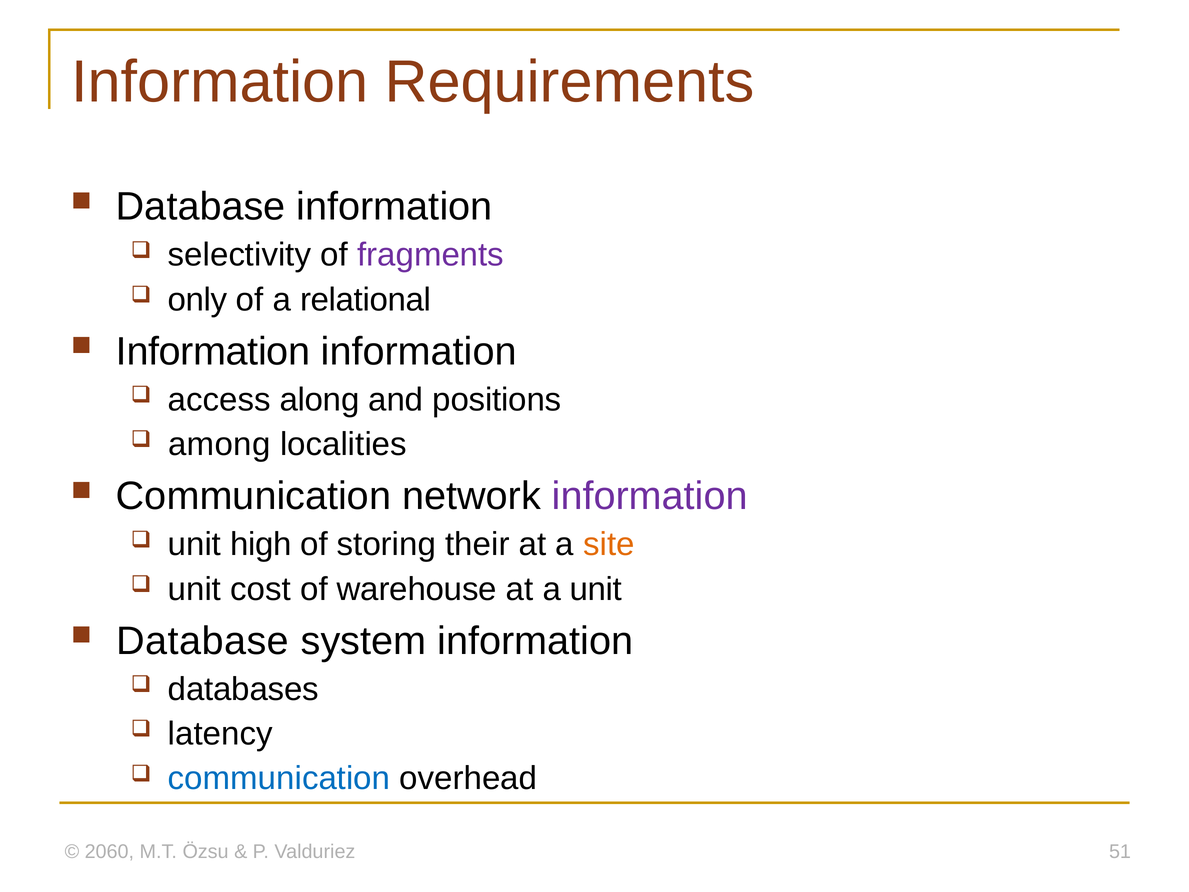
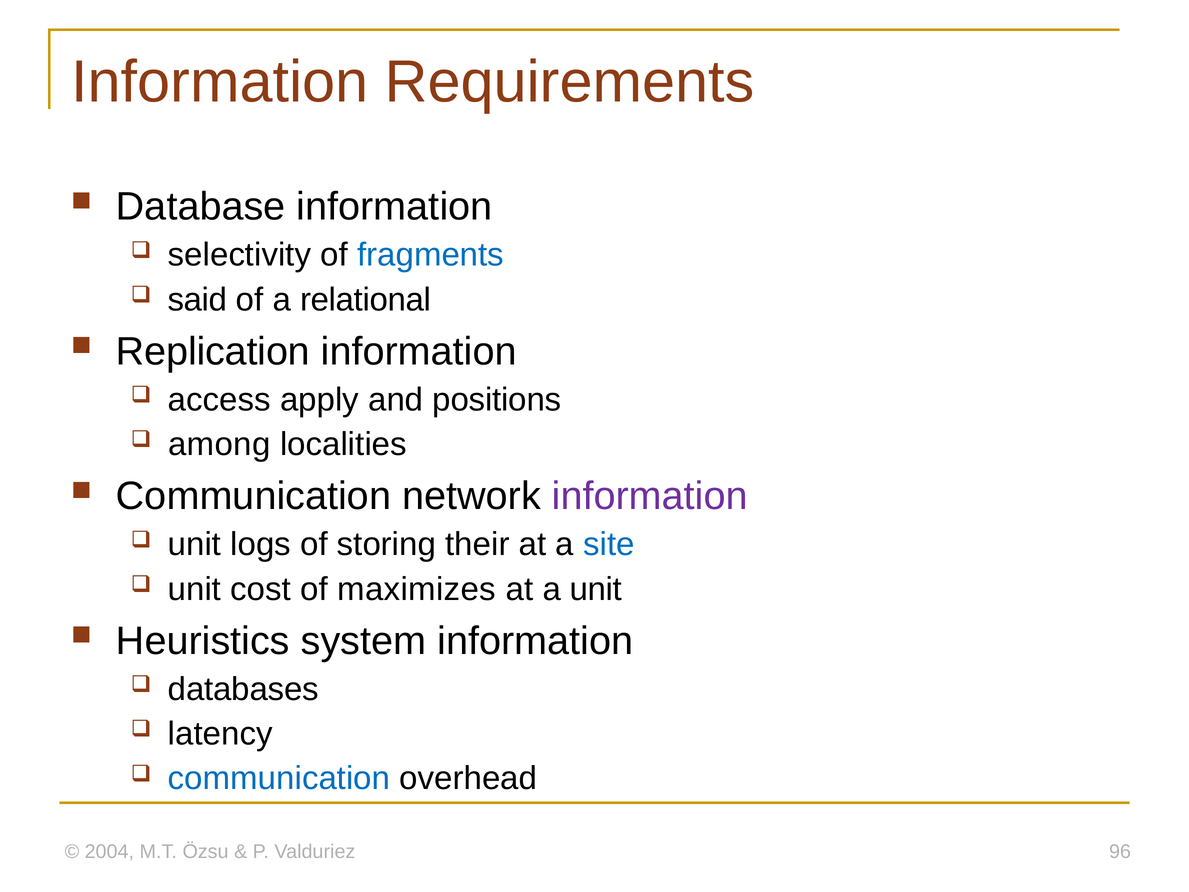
fragments colour: purple -> blue
only: only -> said
Information at (213, 352): Information -> Replication
along: along -> apply
high: high -> logs
site colour: orange -> blue
warehouse: warehouse -> maximizes
Database at (203, 641): Database -> Heuristics
2060: 2060 -> 2004
51: 51 -> 96
